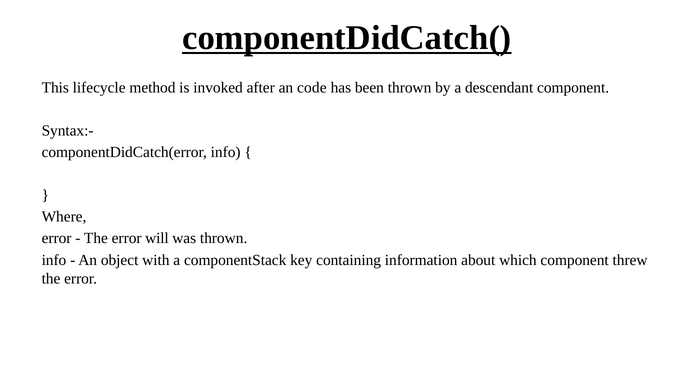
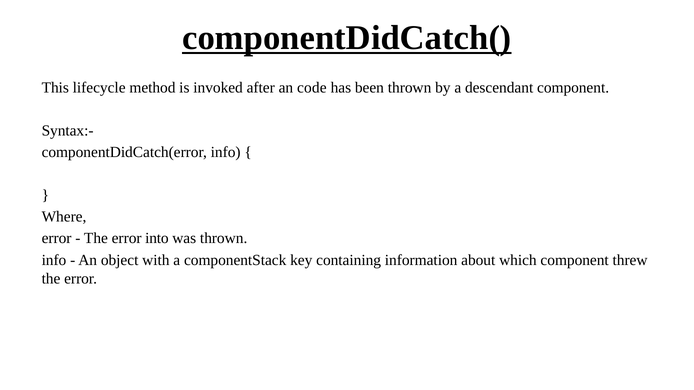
will: will -> into
